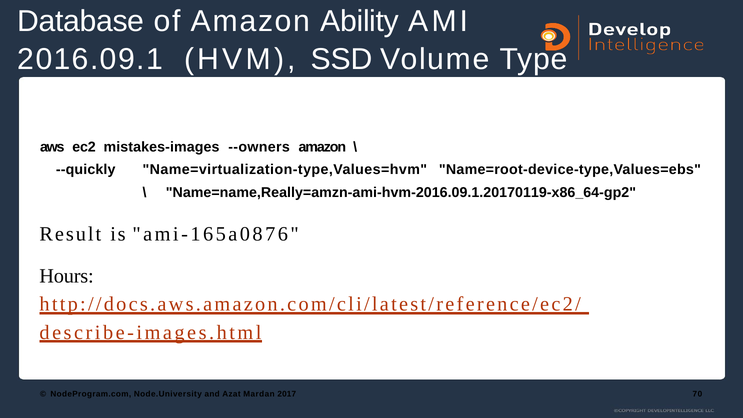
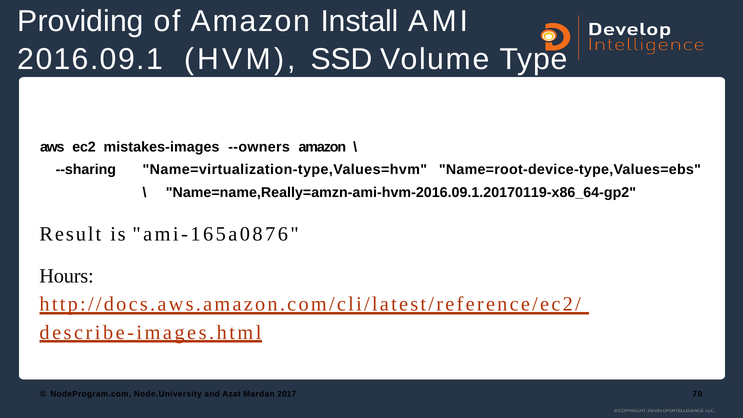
Database: Database -> Providing
Ability: Ability -> Install
--quickly: --quickly -> --sharing
